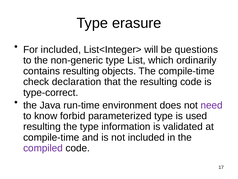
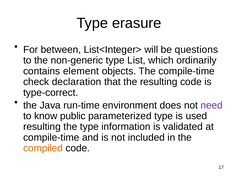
For included: included -> between
contains resulting: resulting -> element
forbid: forbid -> public
compiled colour: purple -> orange
